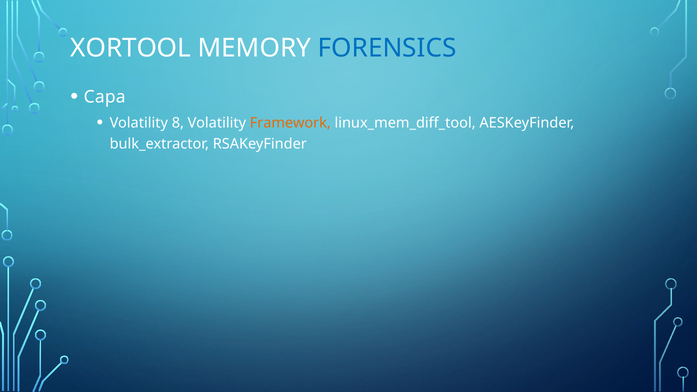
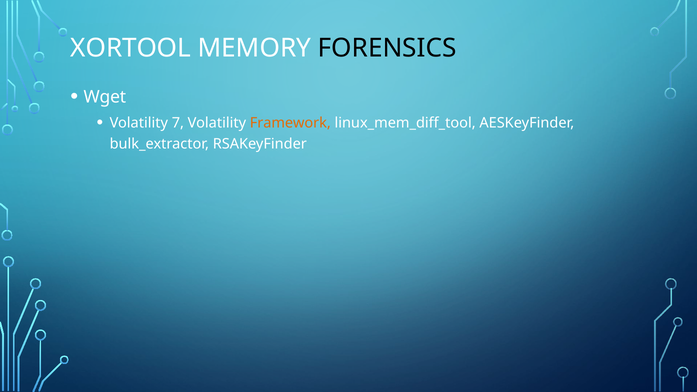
FORENSICS colour: blue -> black
Capa: Capa -> Wget
8: 8 -> 7
